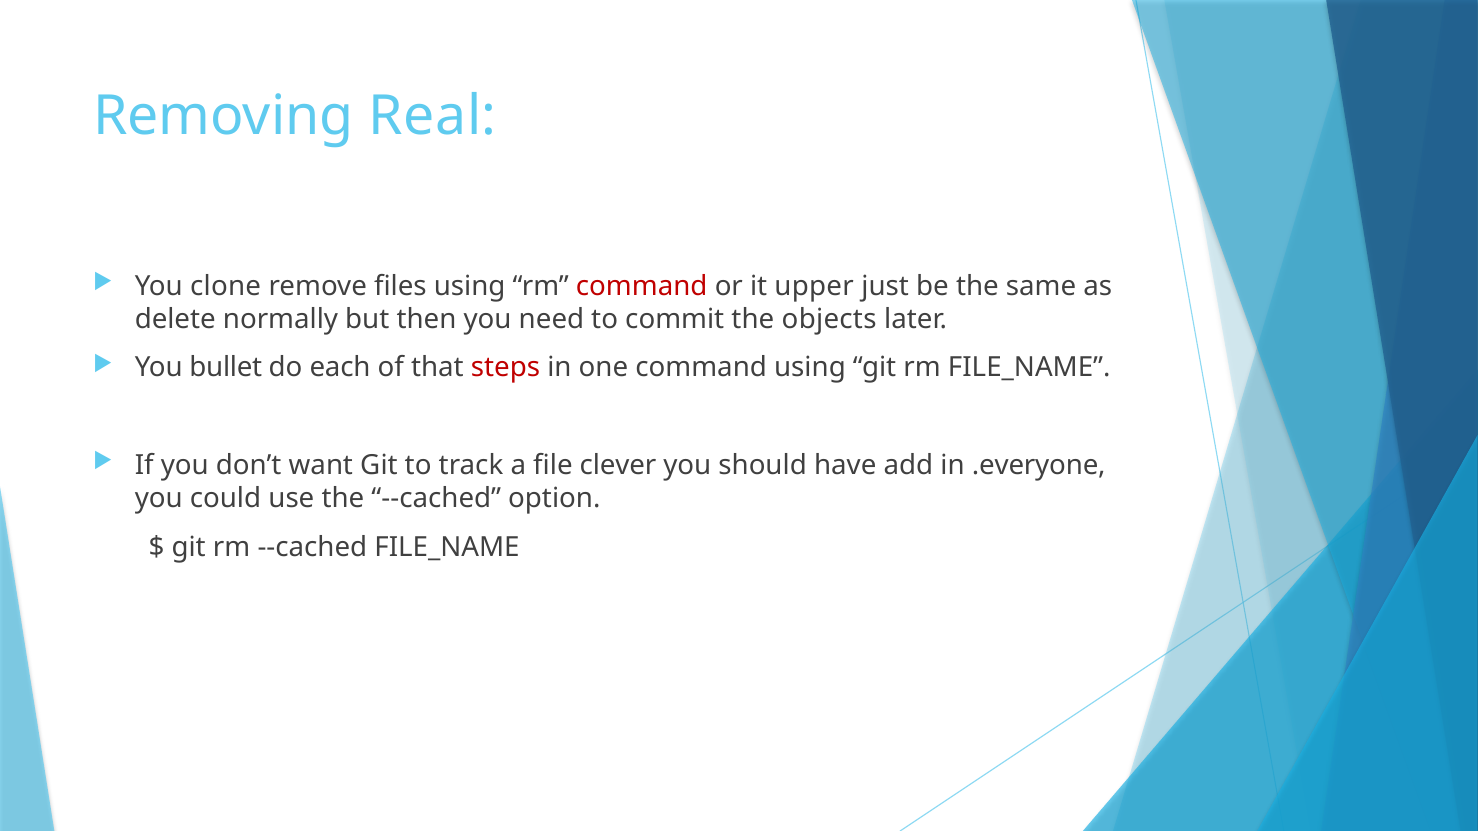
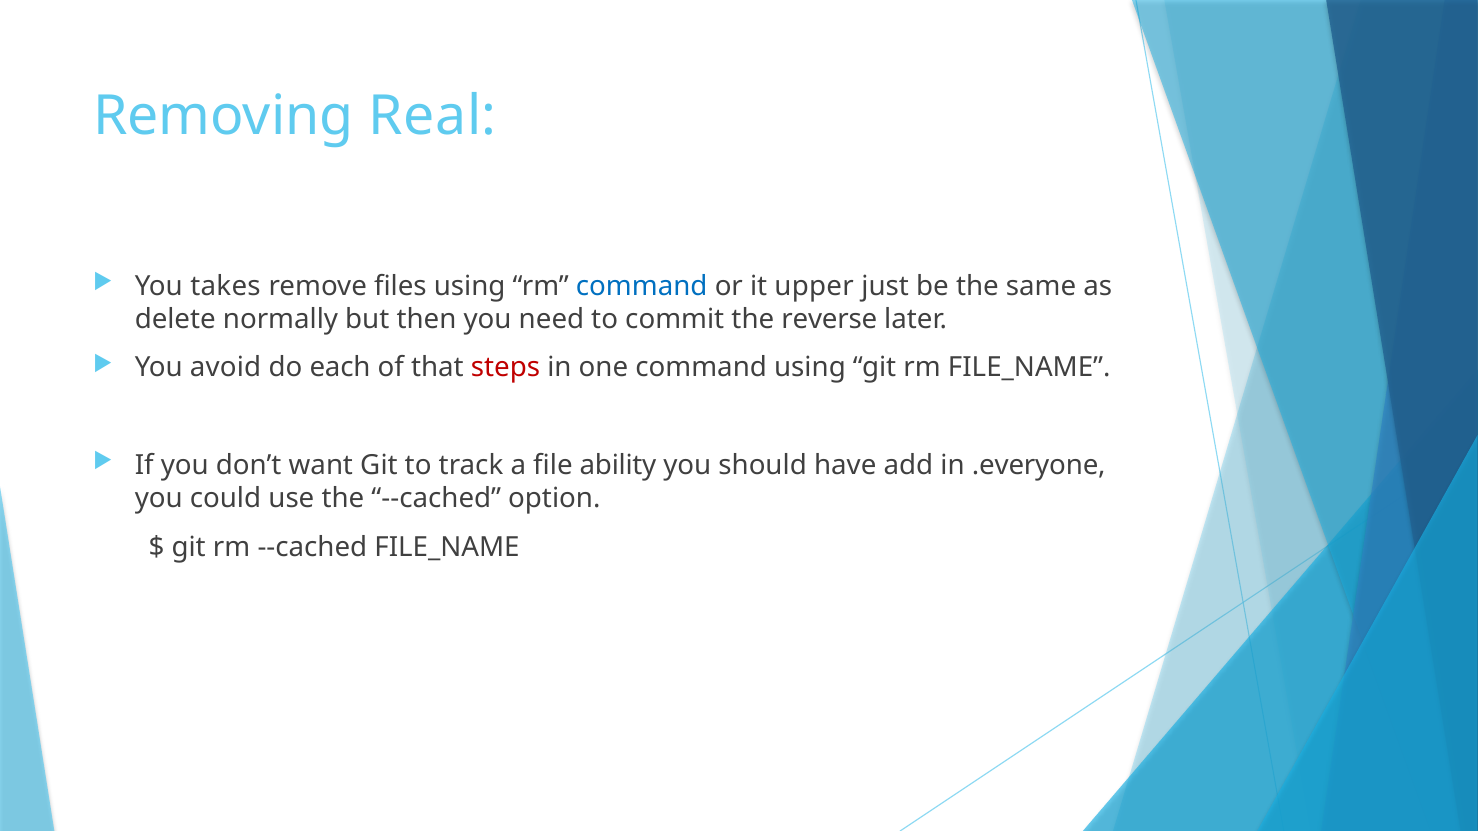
clone: clone -> takes
command at (642, 286) colour: red -> blue
objects: objects -> reverse
bullet: bullet -> avoid
clever: clever -> ability
